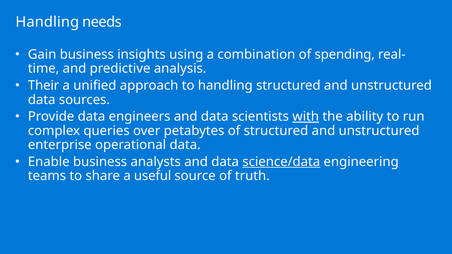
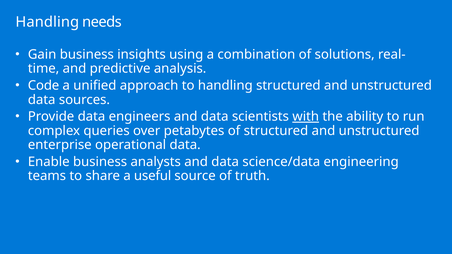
spending: spending -> solutions
Their: Their -> Code
science/data underline: present -> none
